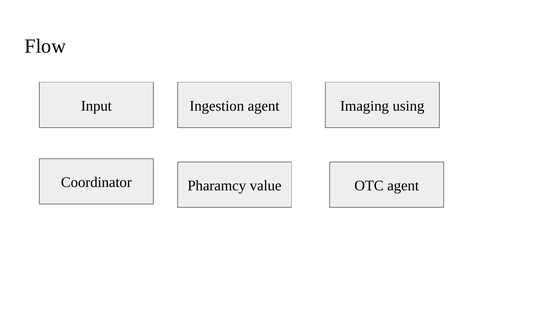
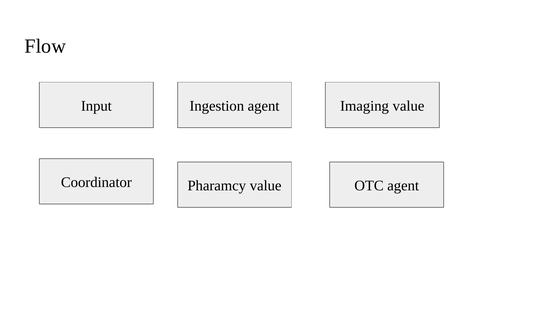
Imaging using: using -> value
